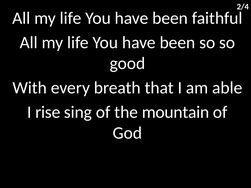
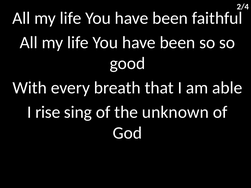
mountain: mountain -> unknown
